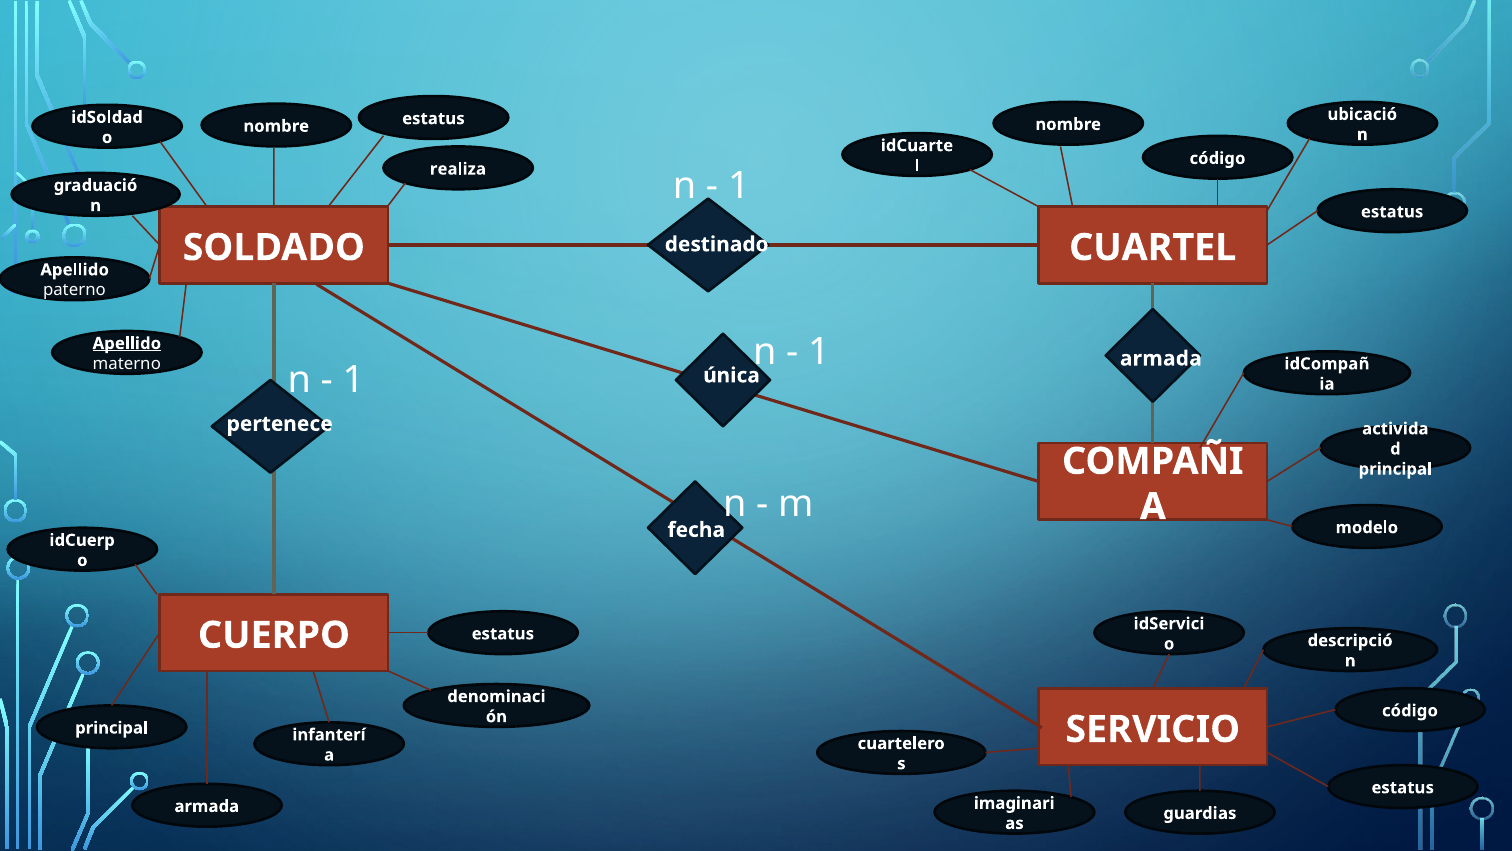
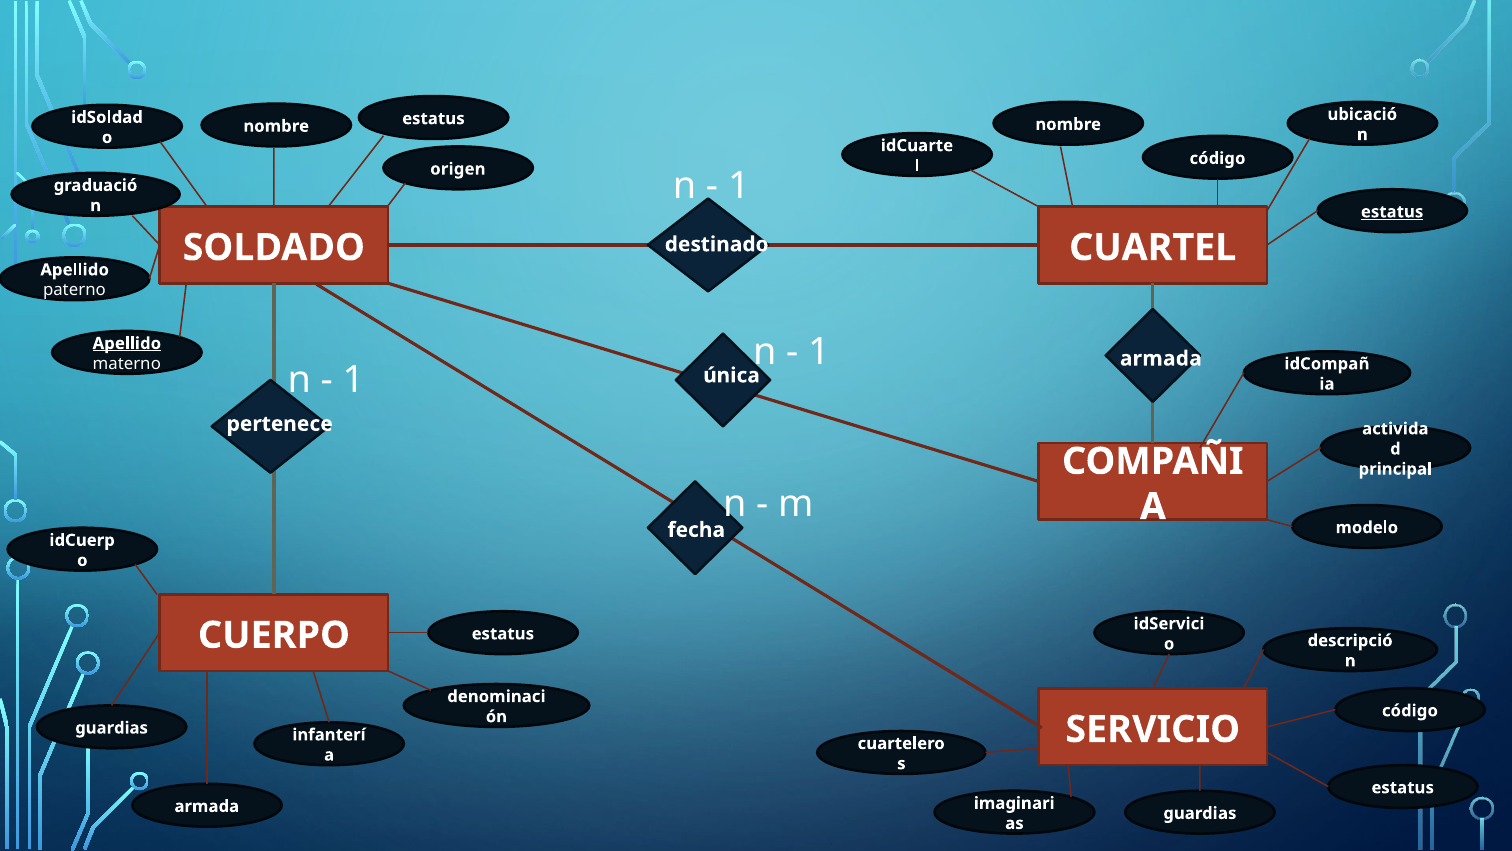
realiza: realiza -> origen
estatus at (1392, 212) underline: none -> present
principal at (112, 728): principal -> guardias
